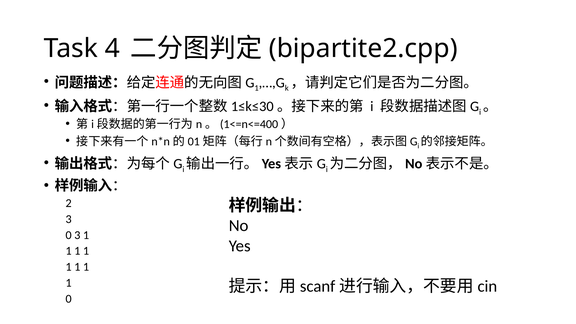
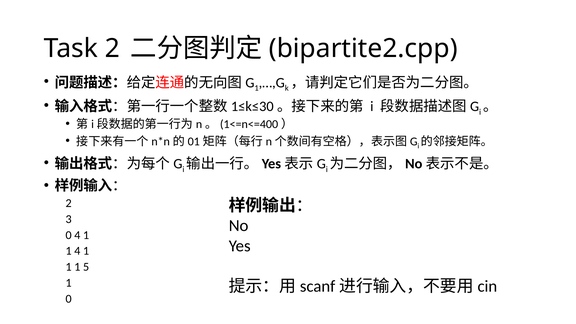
Task 4: 4 -> 2
0 3: 3 -> 4
1 at (77, 251): 1 -> 4
1 at (86, 267): 1 -> 5
